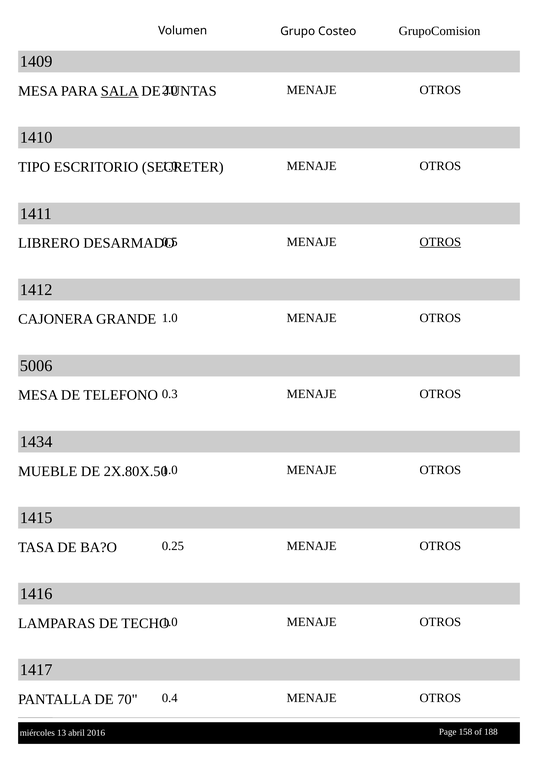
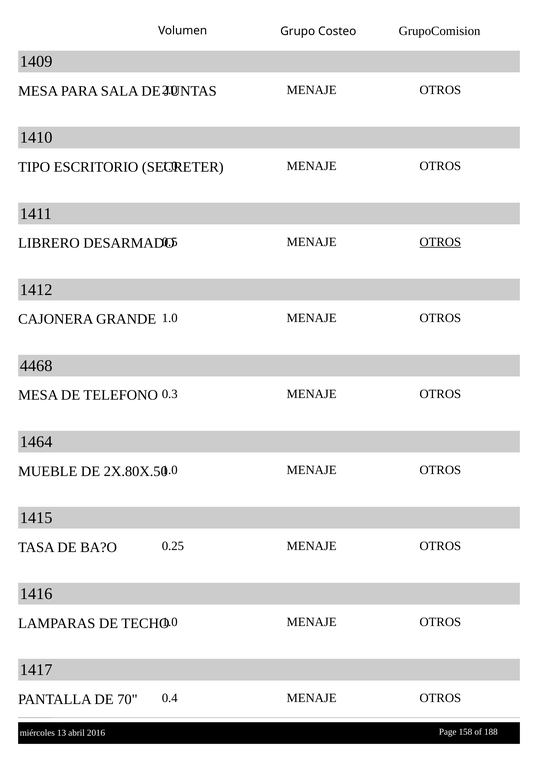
SALA underline: present -> none
5006: 5006 -> 4468
1434: 1434 -> 1464
